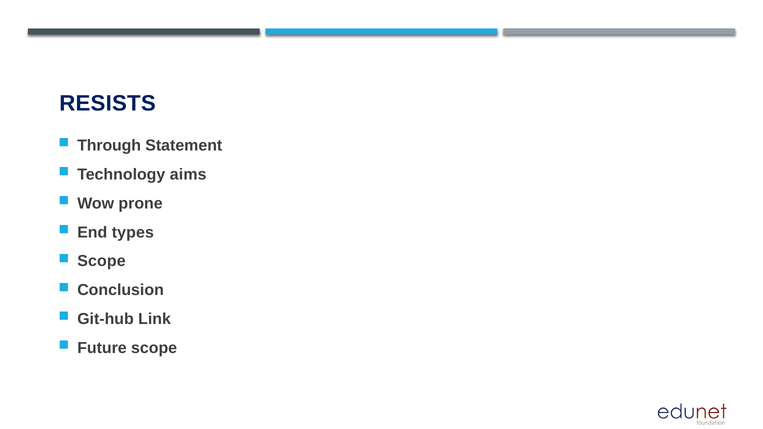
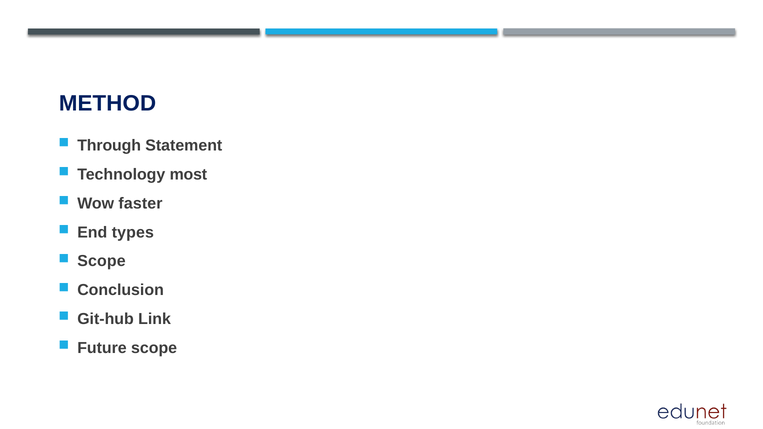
RESISTS: RESISTS -> METHOD
aims: aims -> most
prone: prone -> faster
